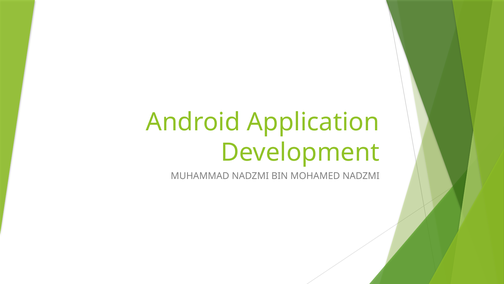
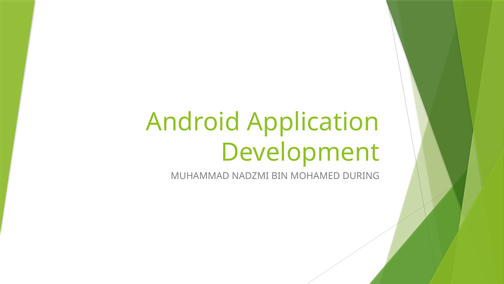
MOHAMED NADZMI: NADZMI -> DURING
